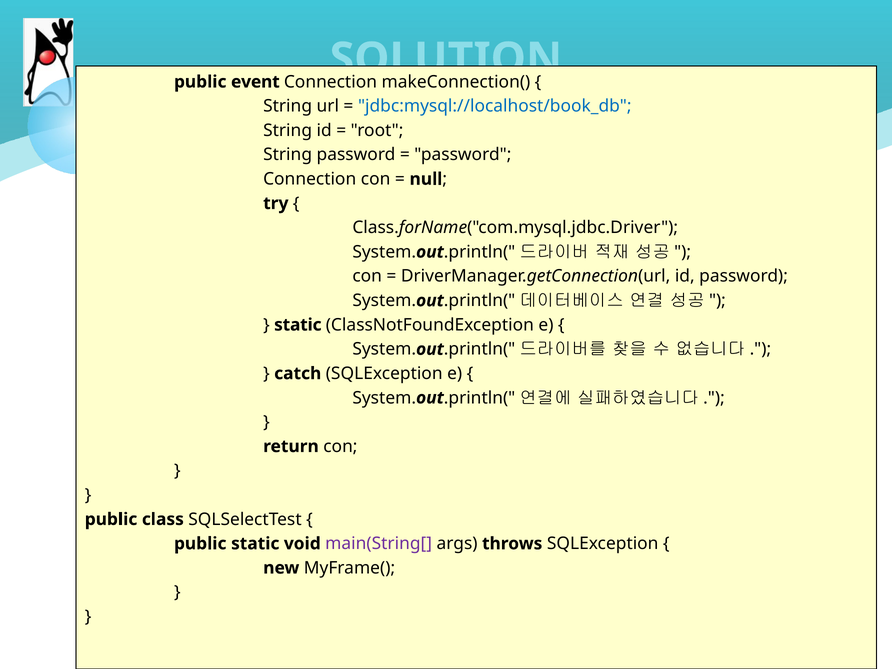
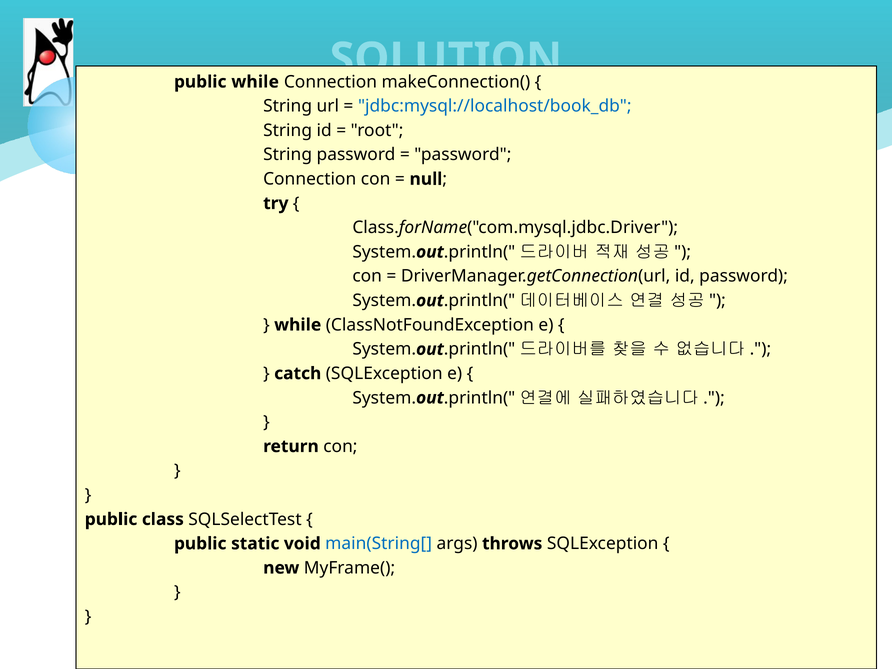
public event: event -> while
static at (298, 325): static -> while
main(String[ colour: purple -> blue
